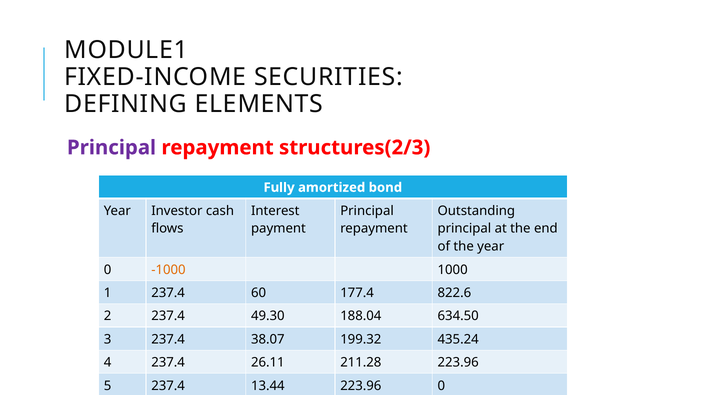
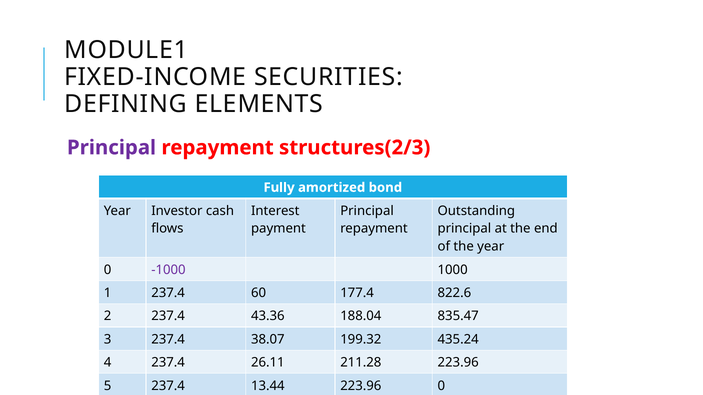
-1000 colour: orange -> purple
49.30: 49.30 -> 43.36
634.50: 634.50 -> 835.47
